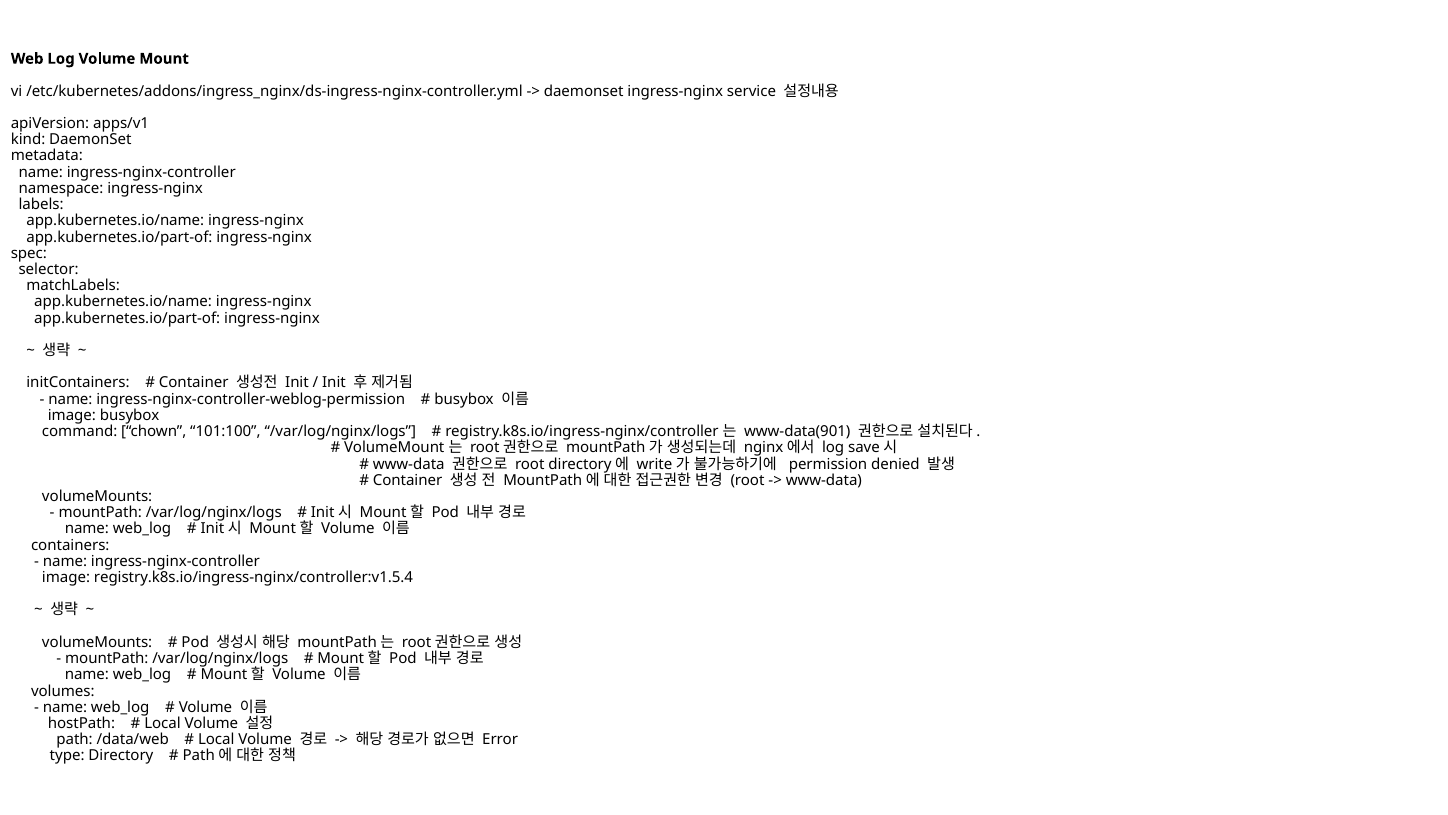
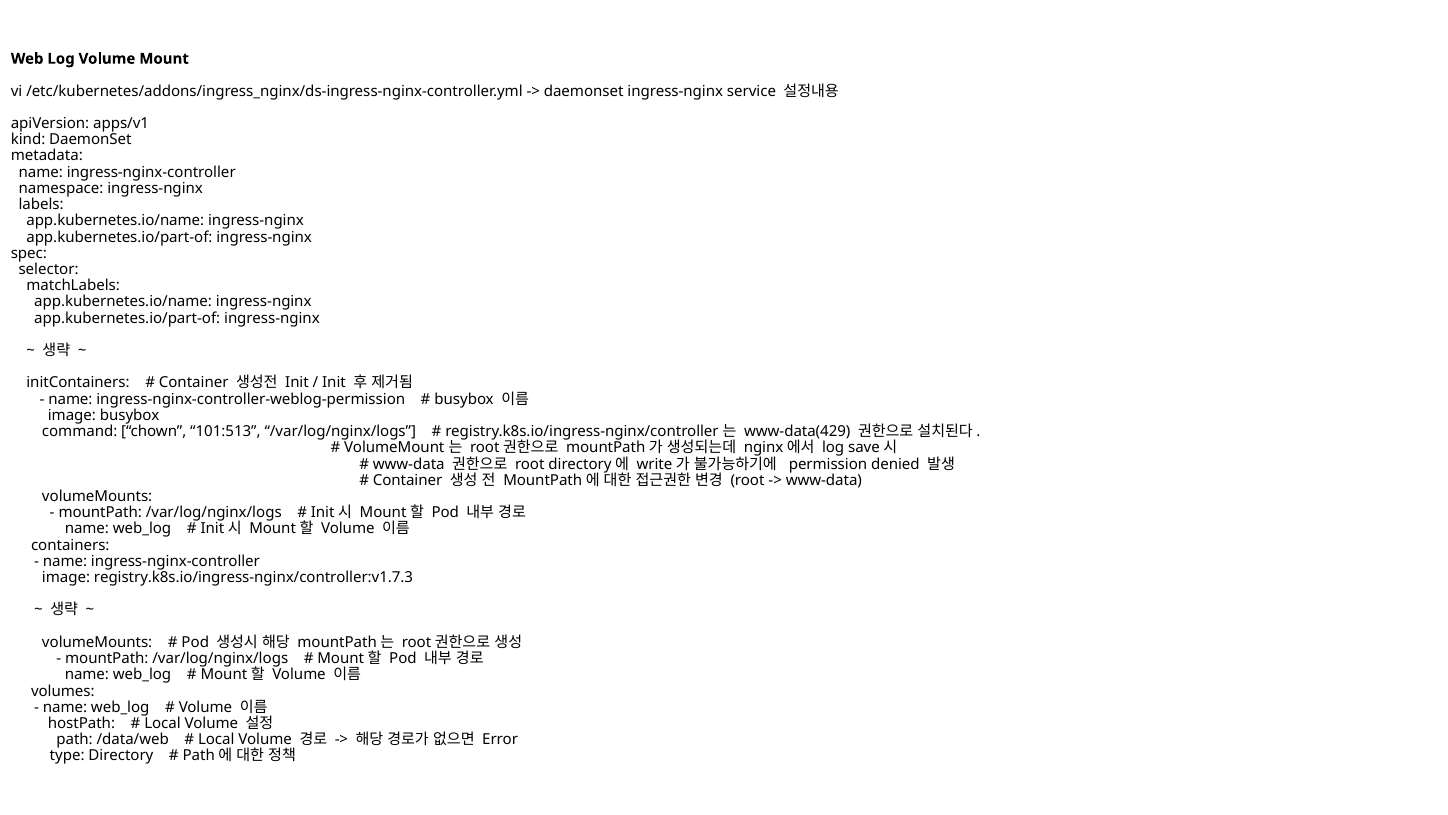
101:100: 101:100 -> 101:513
www-data(901: www-data(901 -> www-data(429
registry.k8s.io/ingress-nginx/controller:v1.5.4: registry.k8s.io/ingress-nginx/controller:v1.5.4 -> registry.k8s.io/ingress-nginx/controller:v1.7.3
